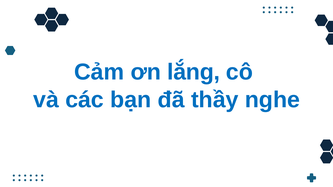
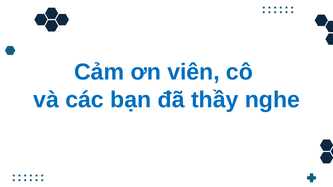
lắng: lắng -> viên
